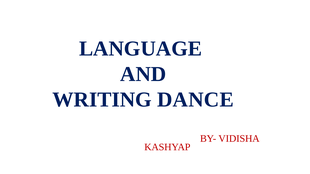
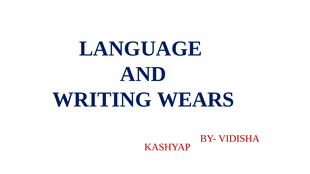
DANCE: DANCE -> WEARS
